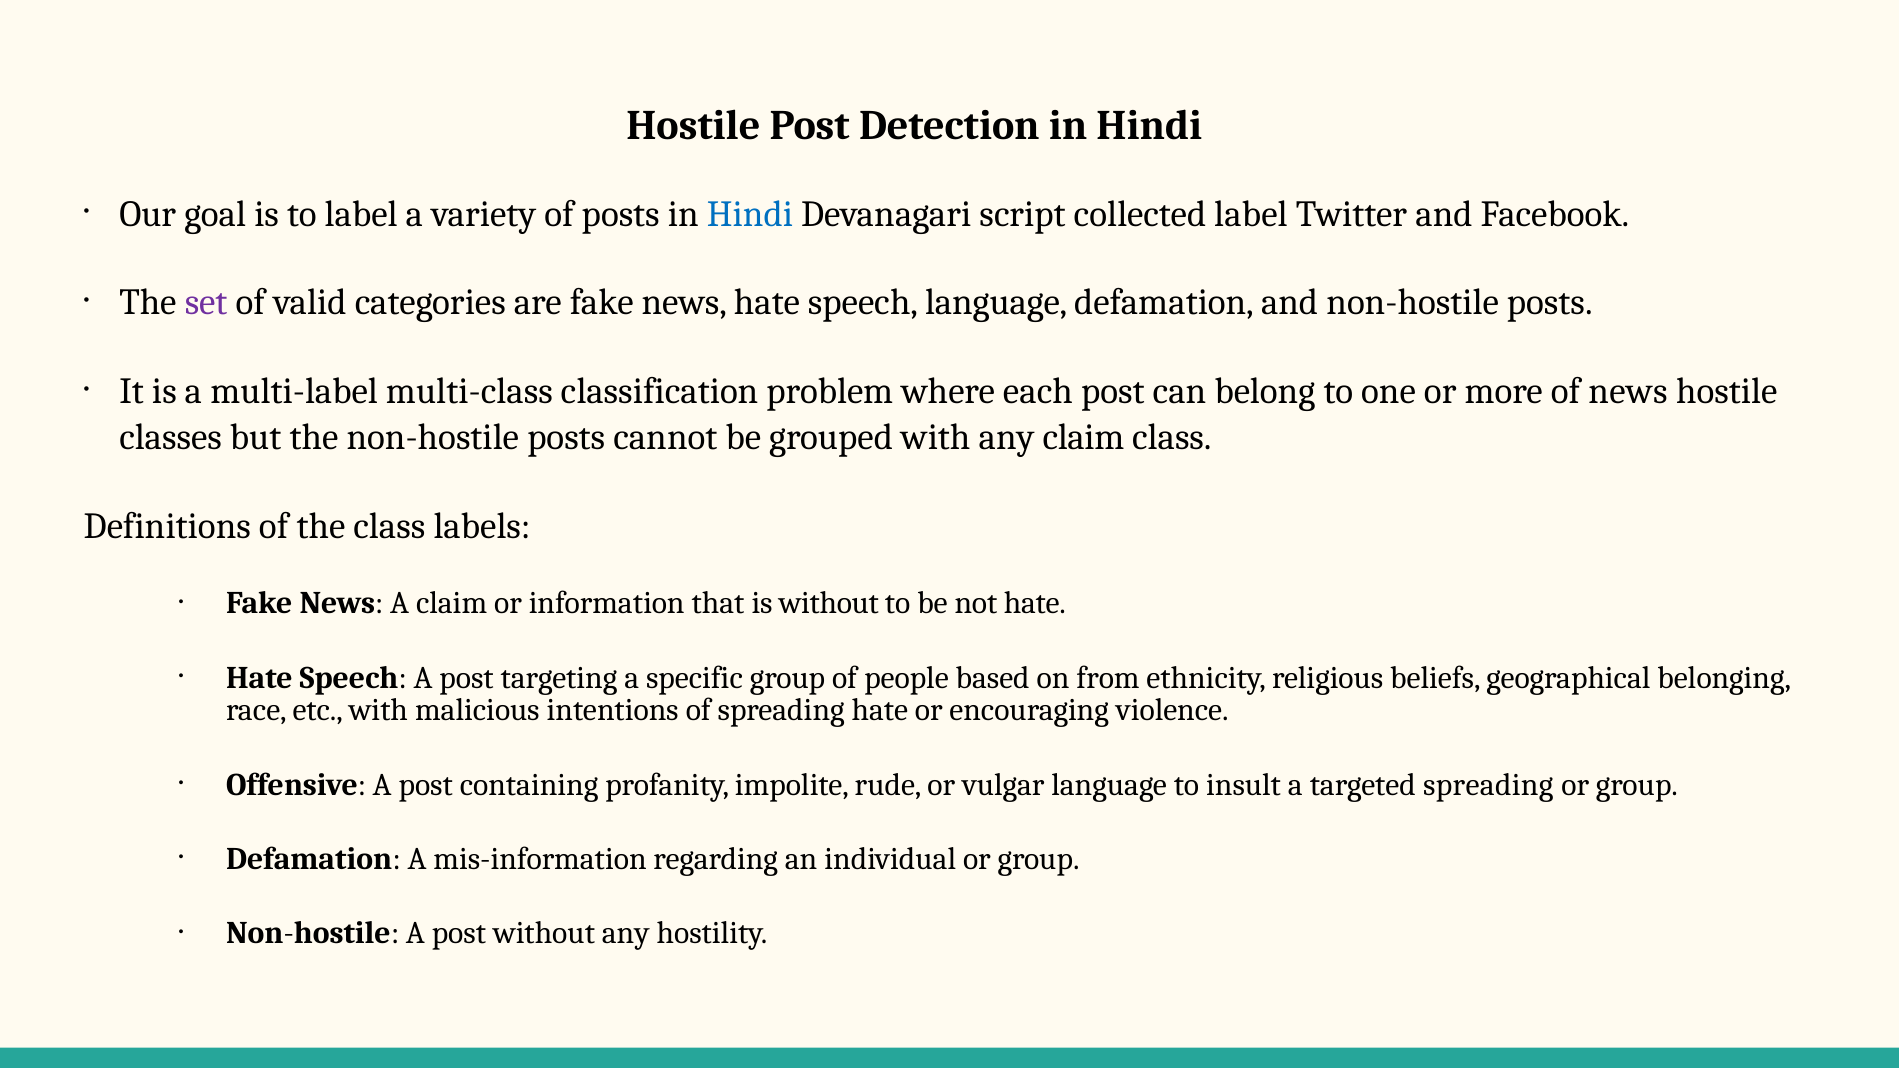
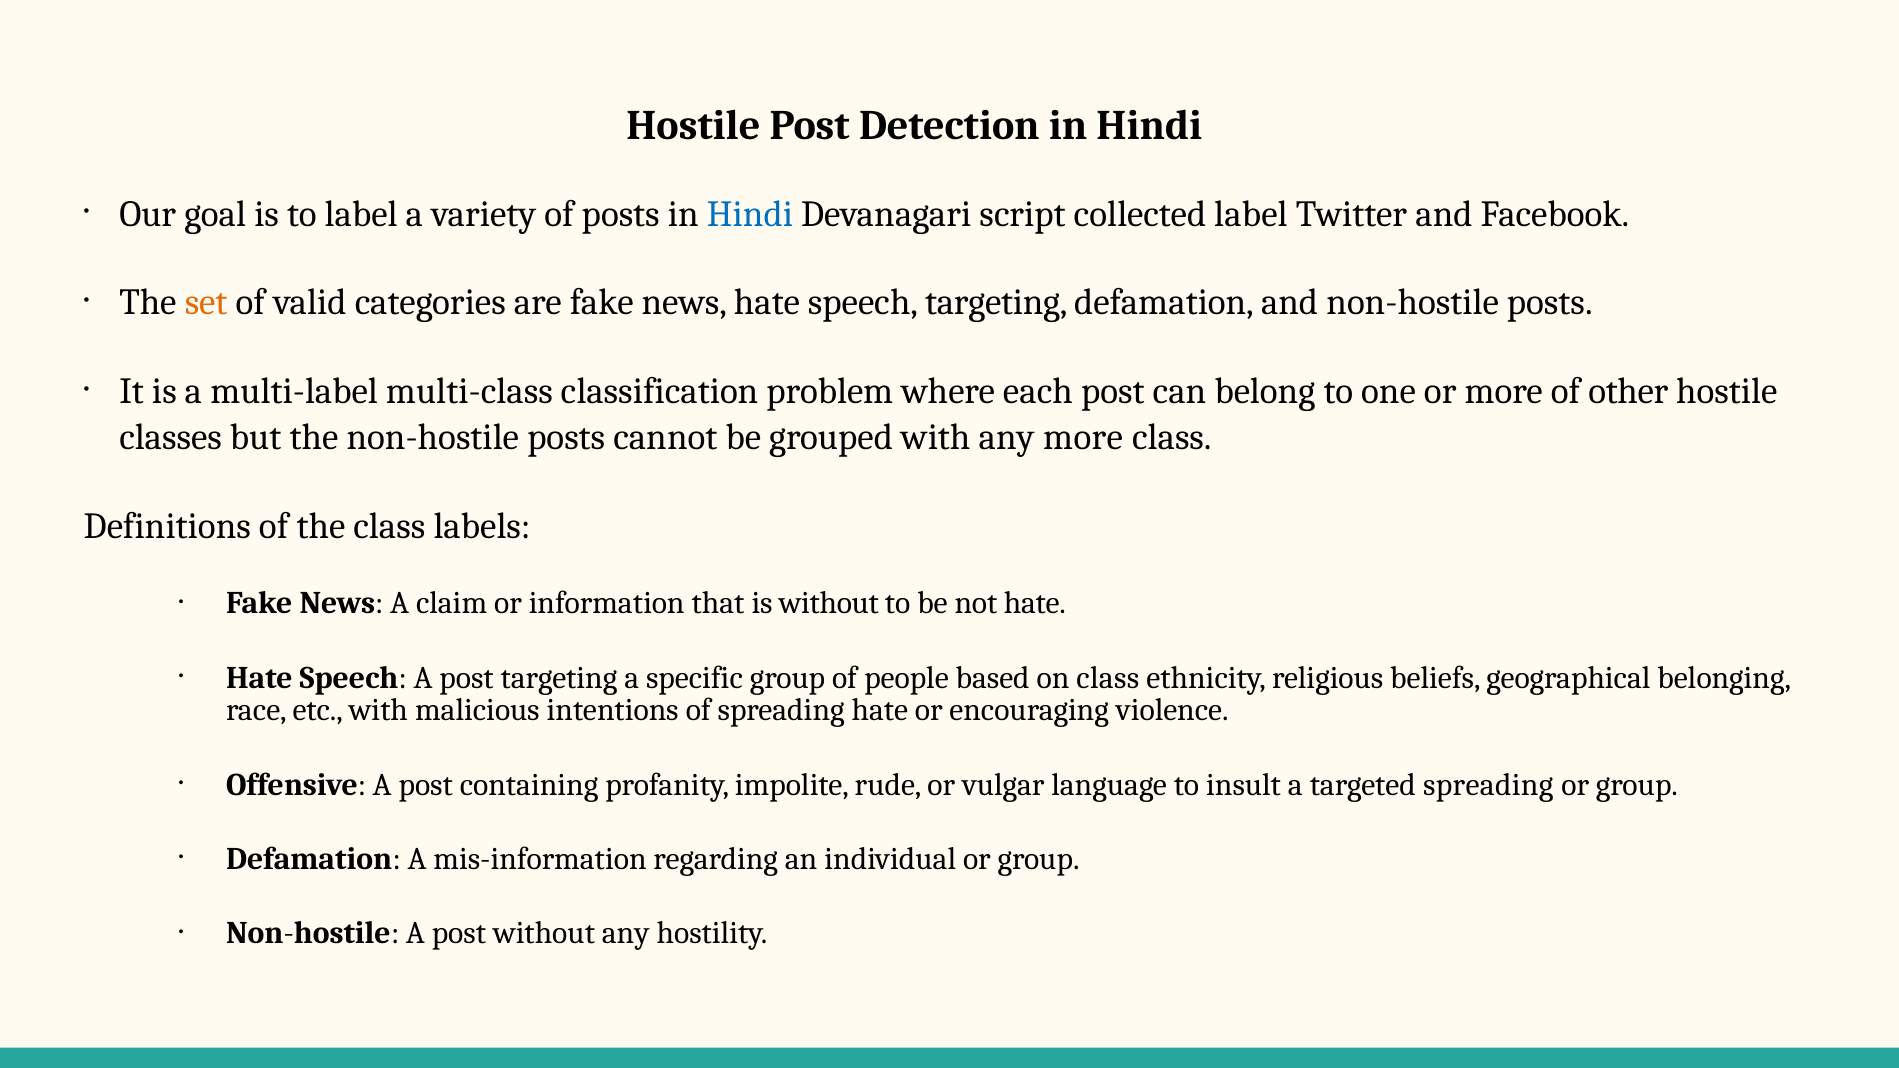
set colour: purple -> orange
speech language: language -> targeting
of news: news -> other
any claim: claim -> more
on from: from -> class
